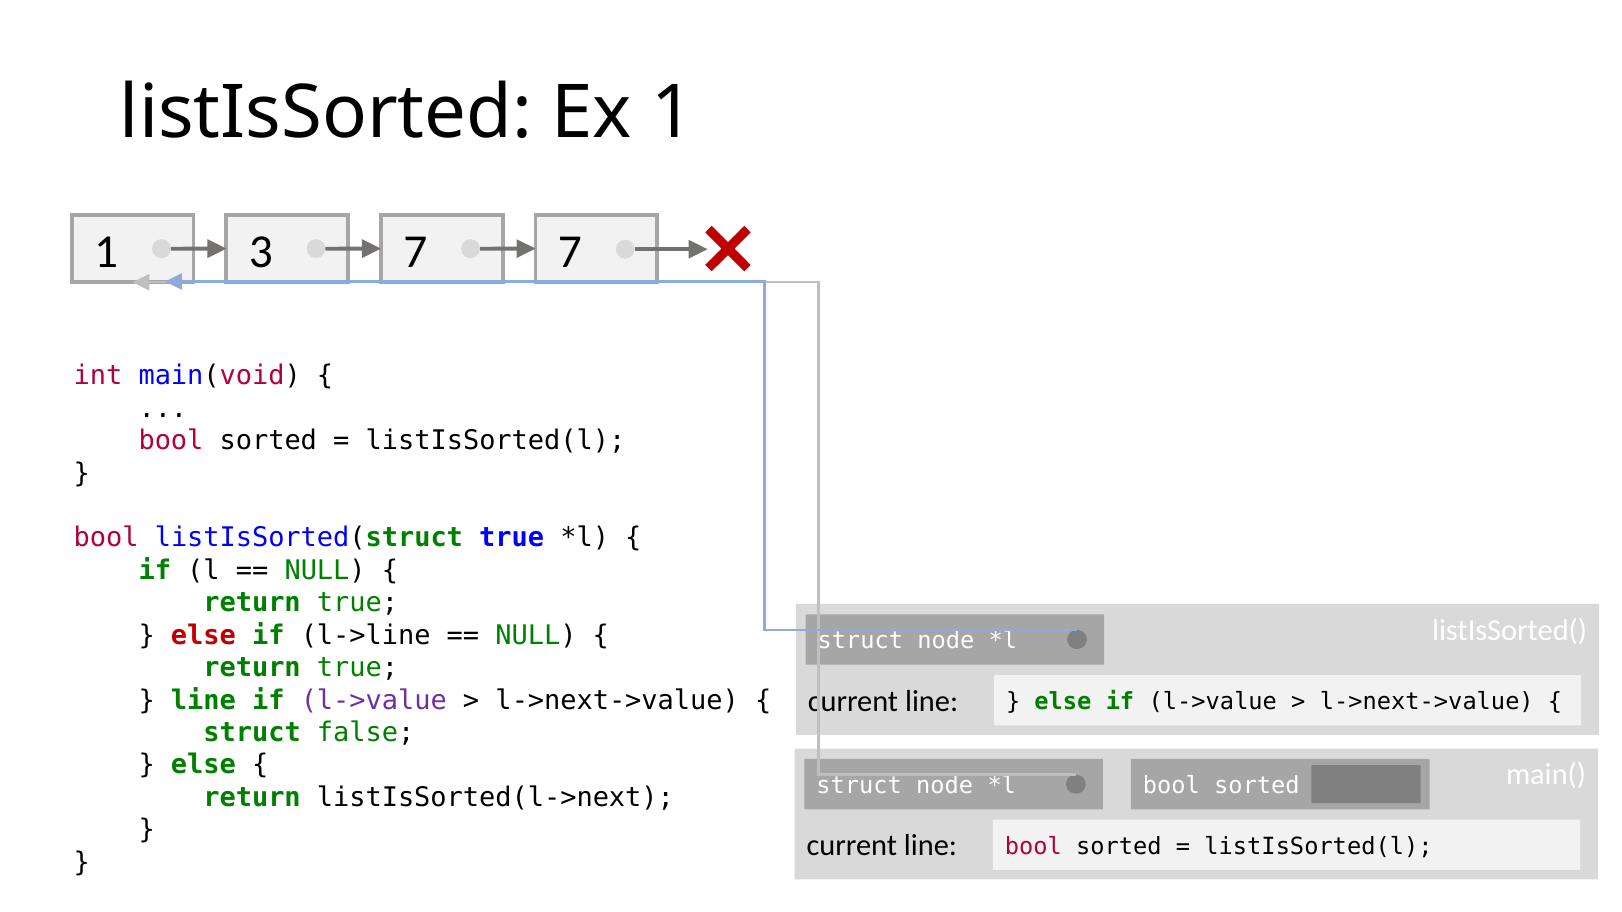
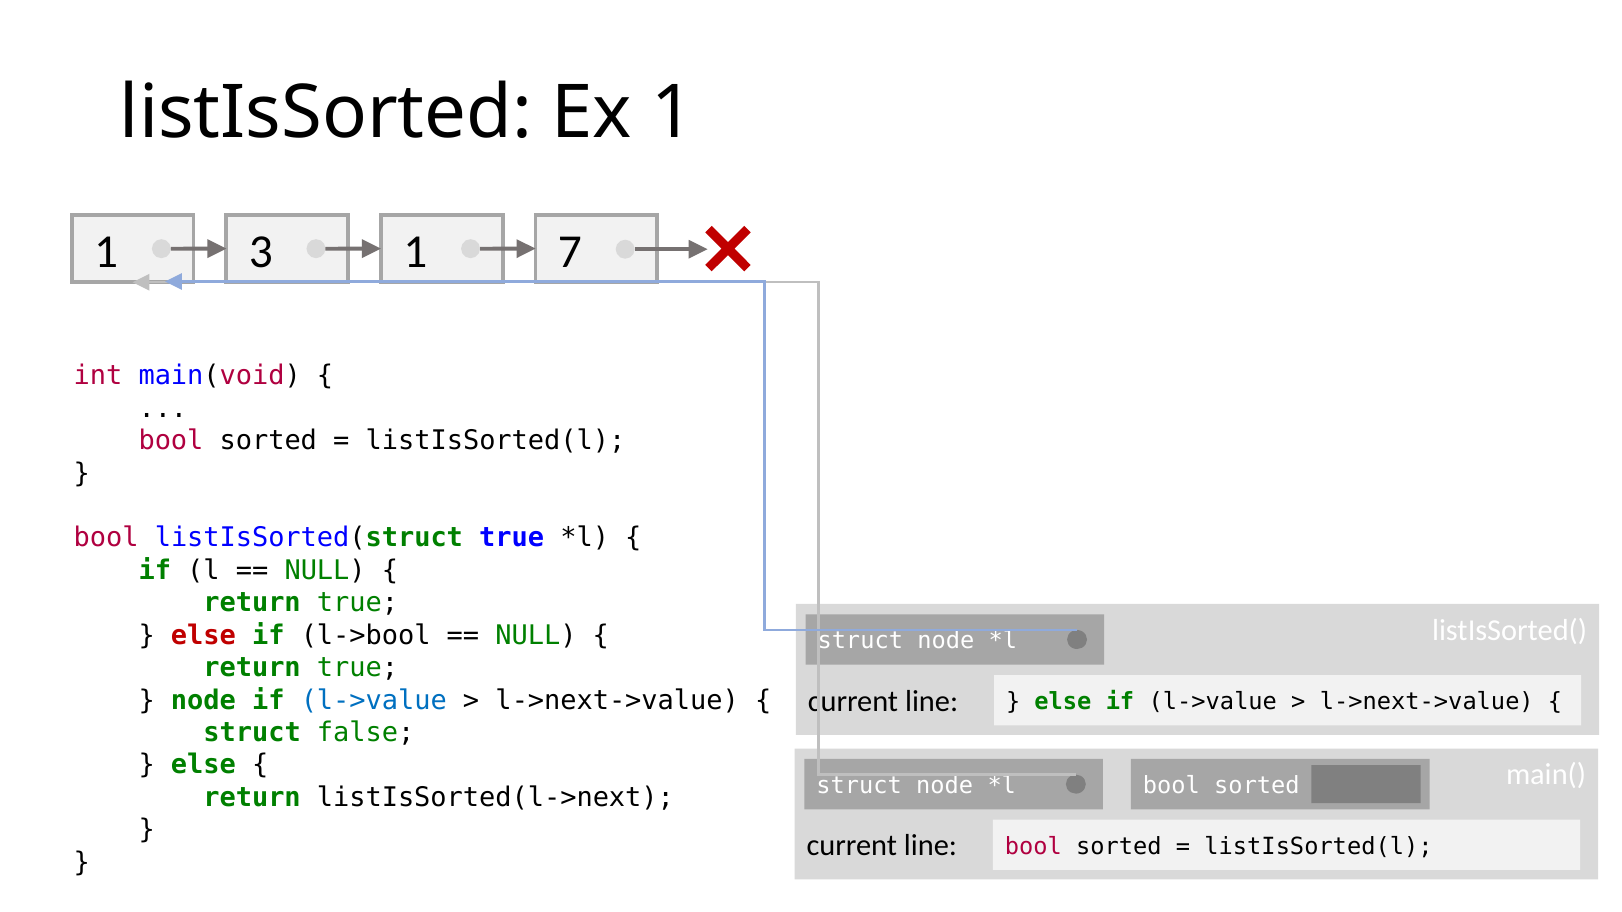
3 7: 7 -> 1
l->line: l->line -> l->bool
line at (203, 700): line -> node
l->value at (374, 700) colour: purple -> blue
